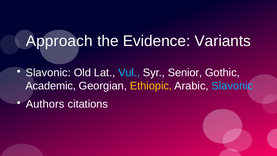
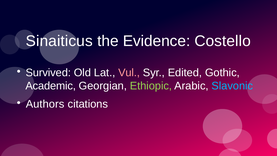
Approach: Approach -> Sinaiticus
Variants: Variants -> Costello
Slavonic at (48, 73): Slavonic -> Survived
Vul colour: light blue -> pink
Senior: Senior -> Edited
Ethiopic colour: yellow -> light green
